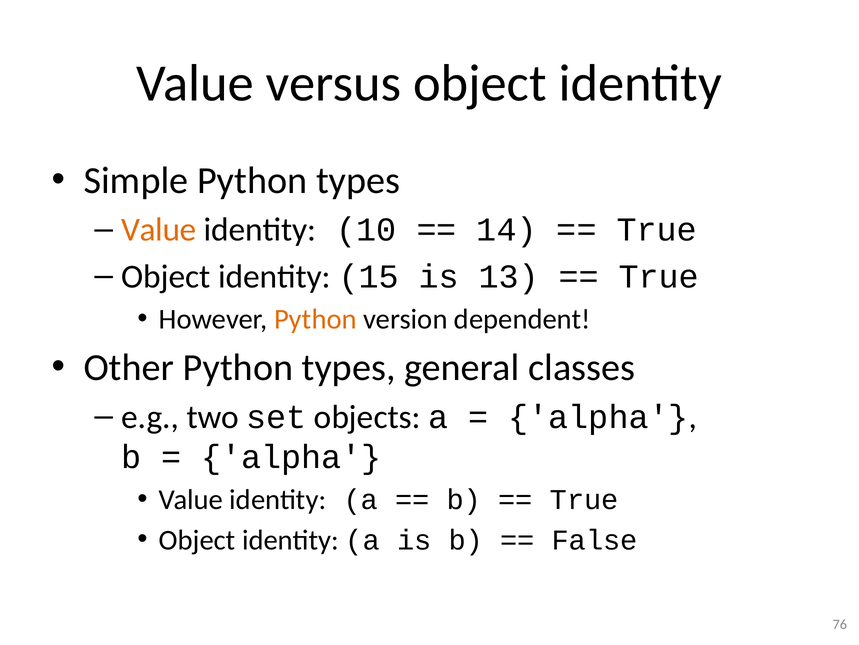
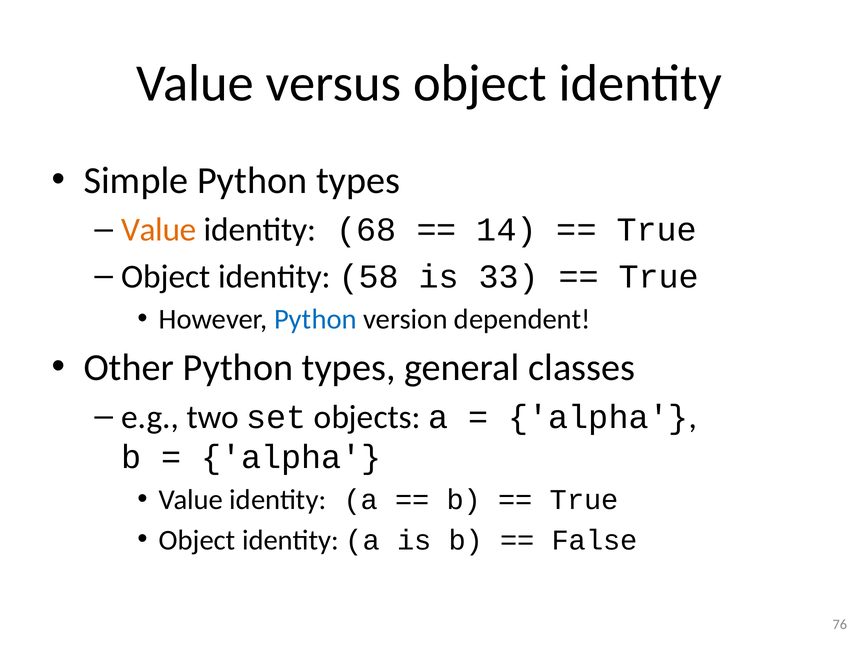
10: 10 -> 68
15: 15 -> 58
13: 13 -> 33
Python at (315, 319) colour: orange -> blue
